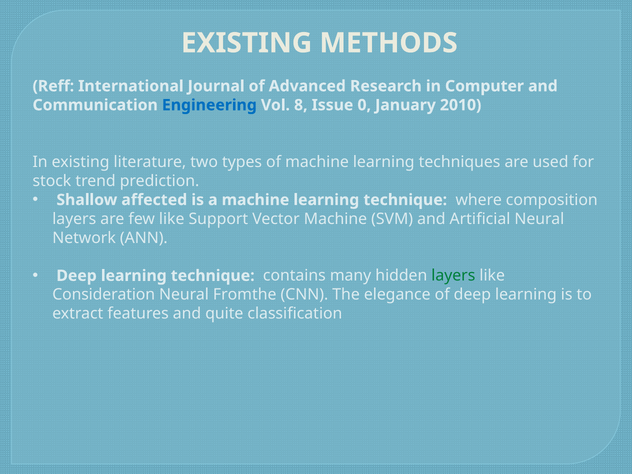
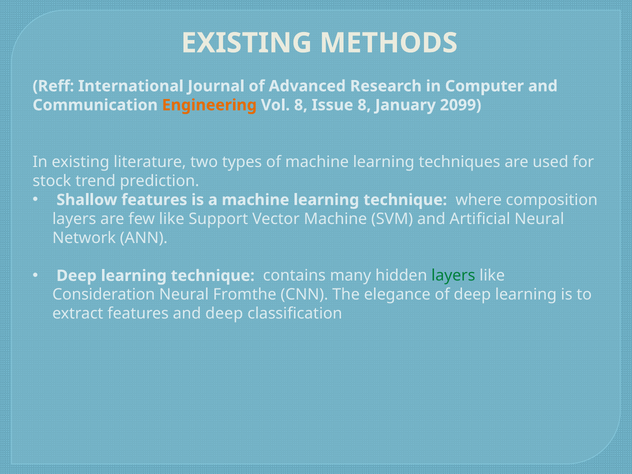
Engineering colour: blue -> orange
Issue 0: 0 -> 8
2010: 2010 -> 2099
Shallow affected: affected -> features
and quite: quite -> deep
